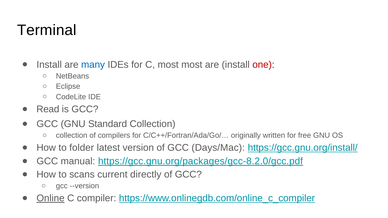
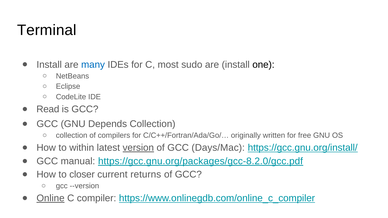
most most: most -> sudo
one colour: red -> black
Standard: Standard -> Depends
folder: folder -> within
version underline: none -> present
scans: scans -> closer
directly: directly -> returns
